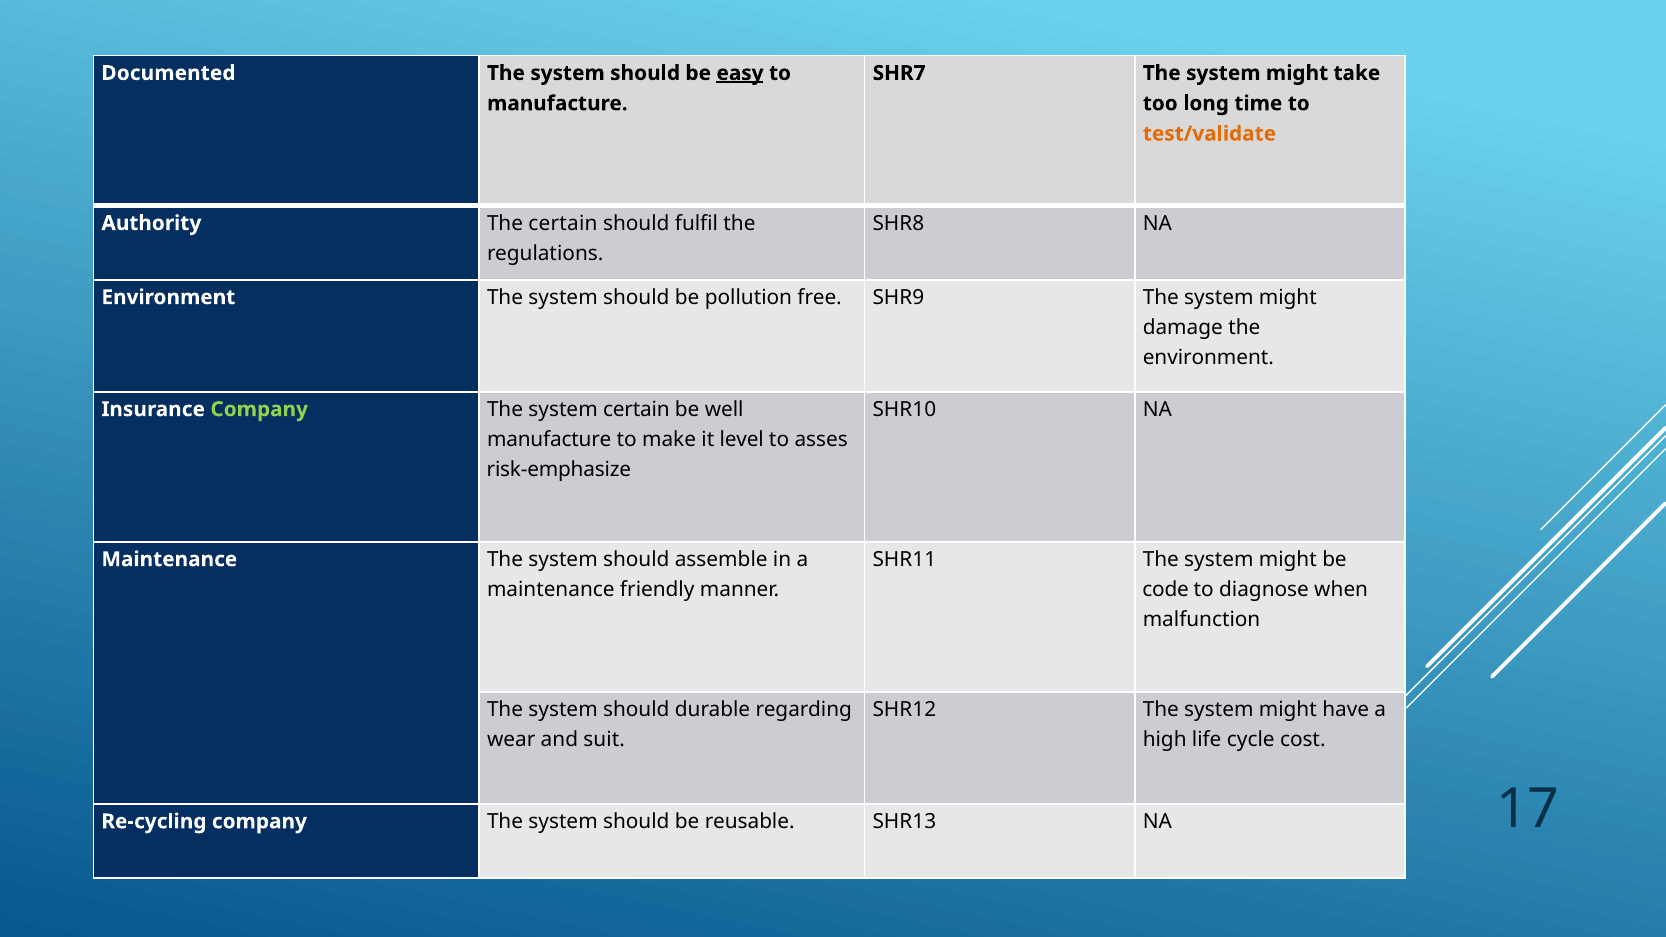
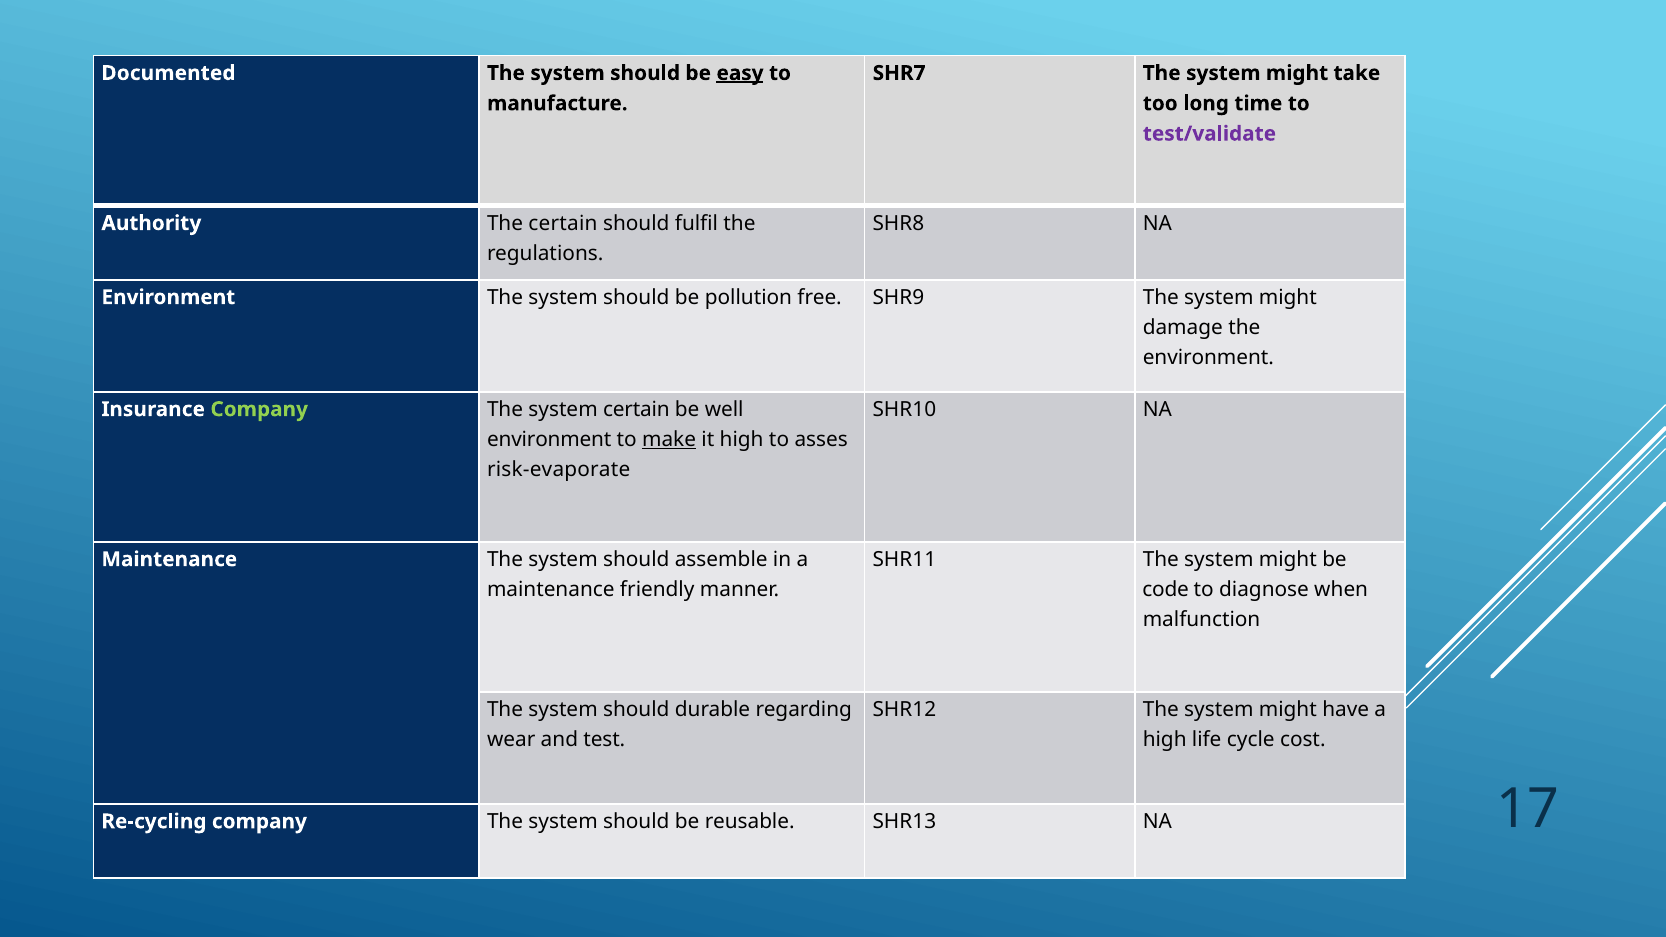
test/validate colour: orange -> purple
manufacture at (549, 440): manufacture -> environment
make underline: none -> present
it level: level -> high
risk-emphasize: risk-emphasize -> risk-evaporate
suit: suit -> test
